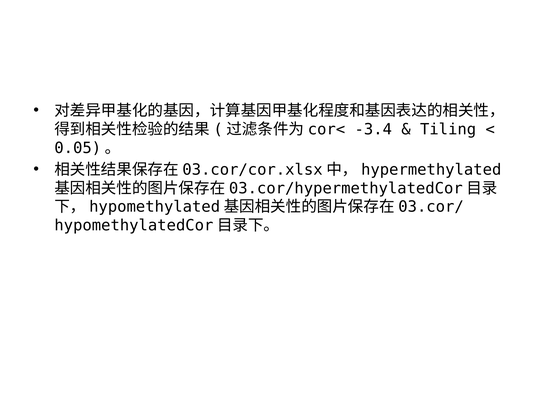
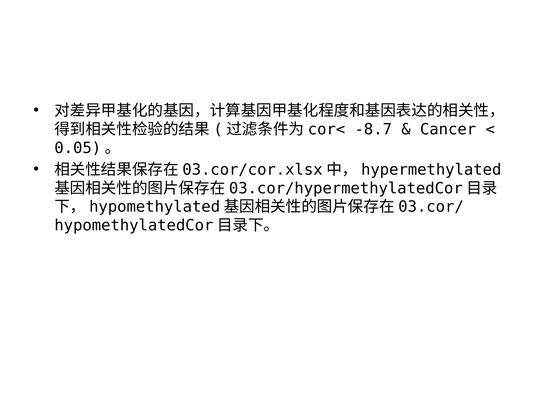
-3.4: -3.4 -> -8.7
Tiling: Tiling -> Cancer
